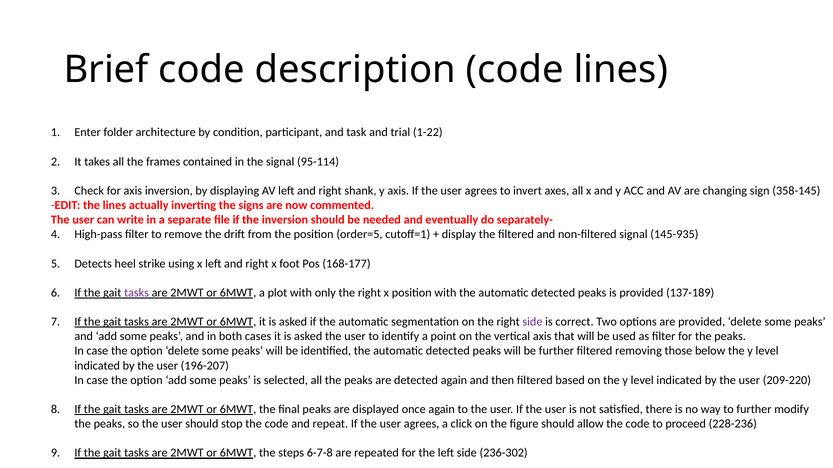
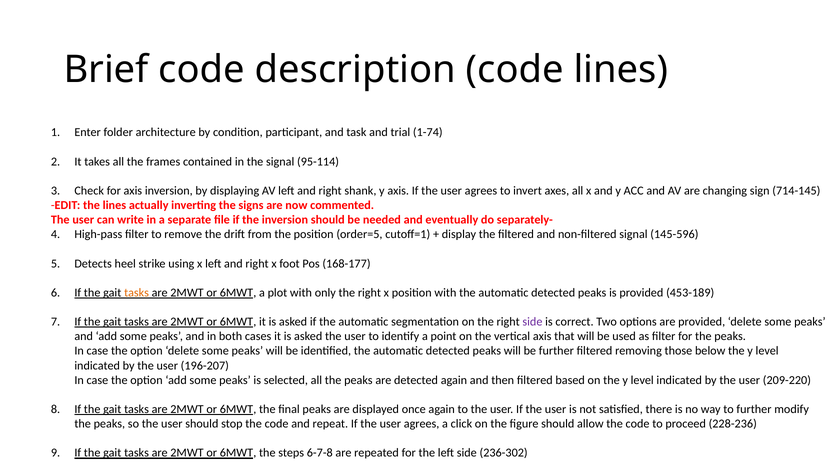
1-22: 1-22 -> 1-74
358-145: 358-145 -> 714-145
145-935: 145-935 -> 145-596
tasks at (137, 293) colour: purple -> orange
137-189: 137-189 -> 453-189
